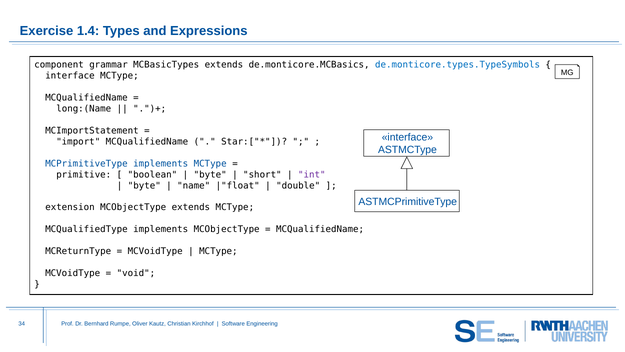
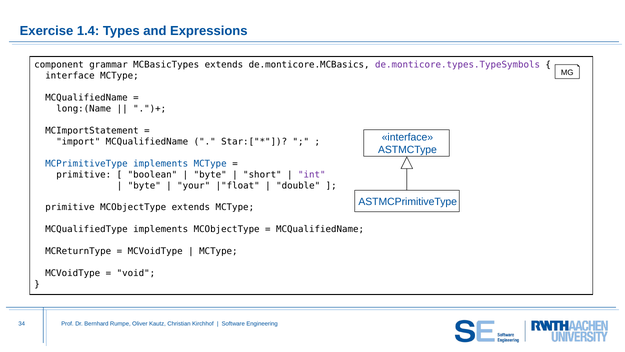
de.monticore.types.TypeSymbols colour: blue -> purple
name: name -> your
extension at (70, 207): extension -> primitive
